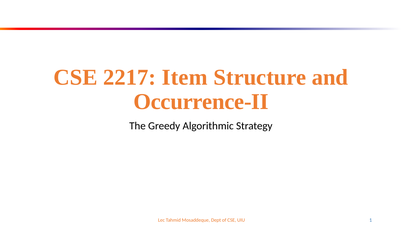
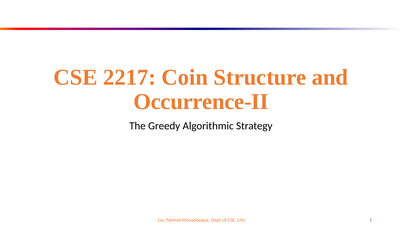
Item: Item -> Coin
